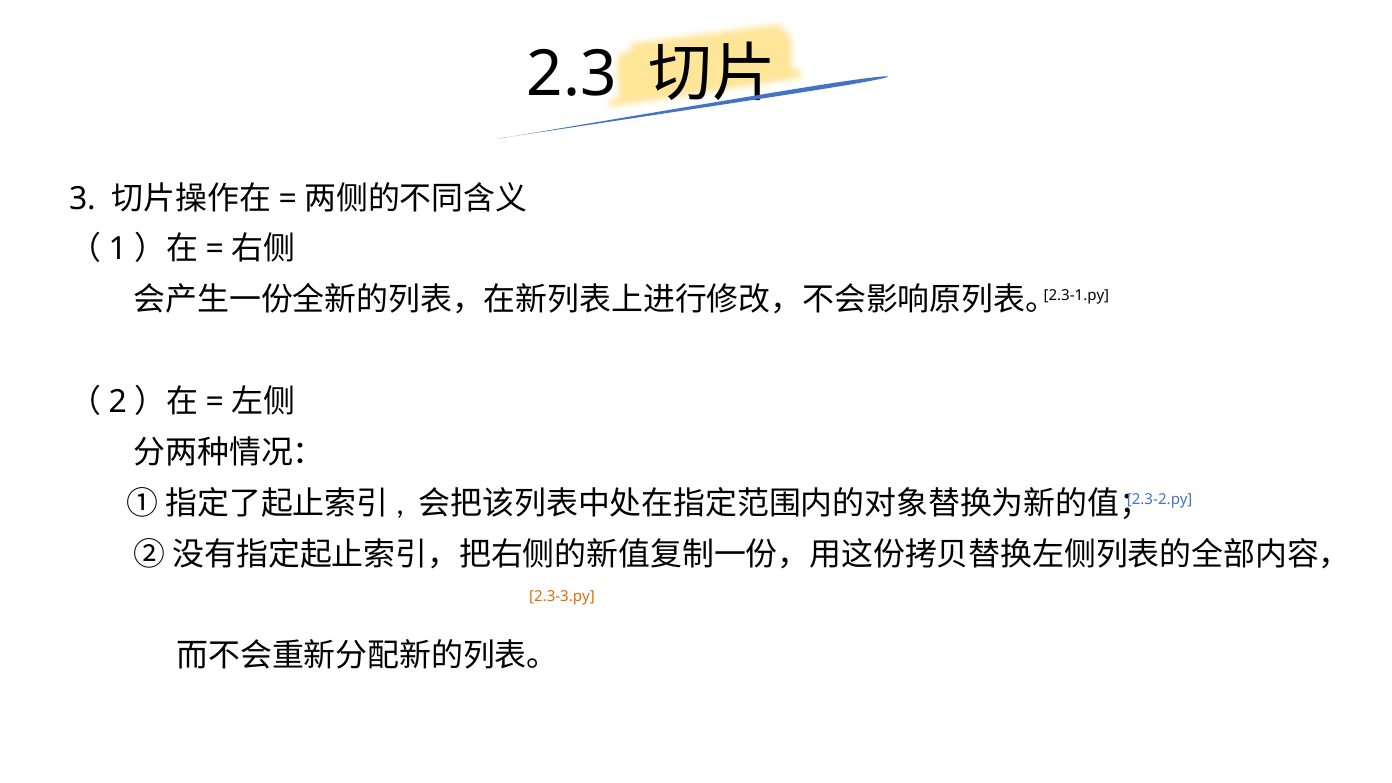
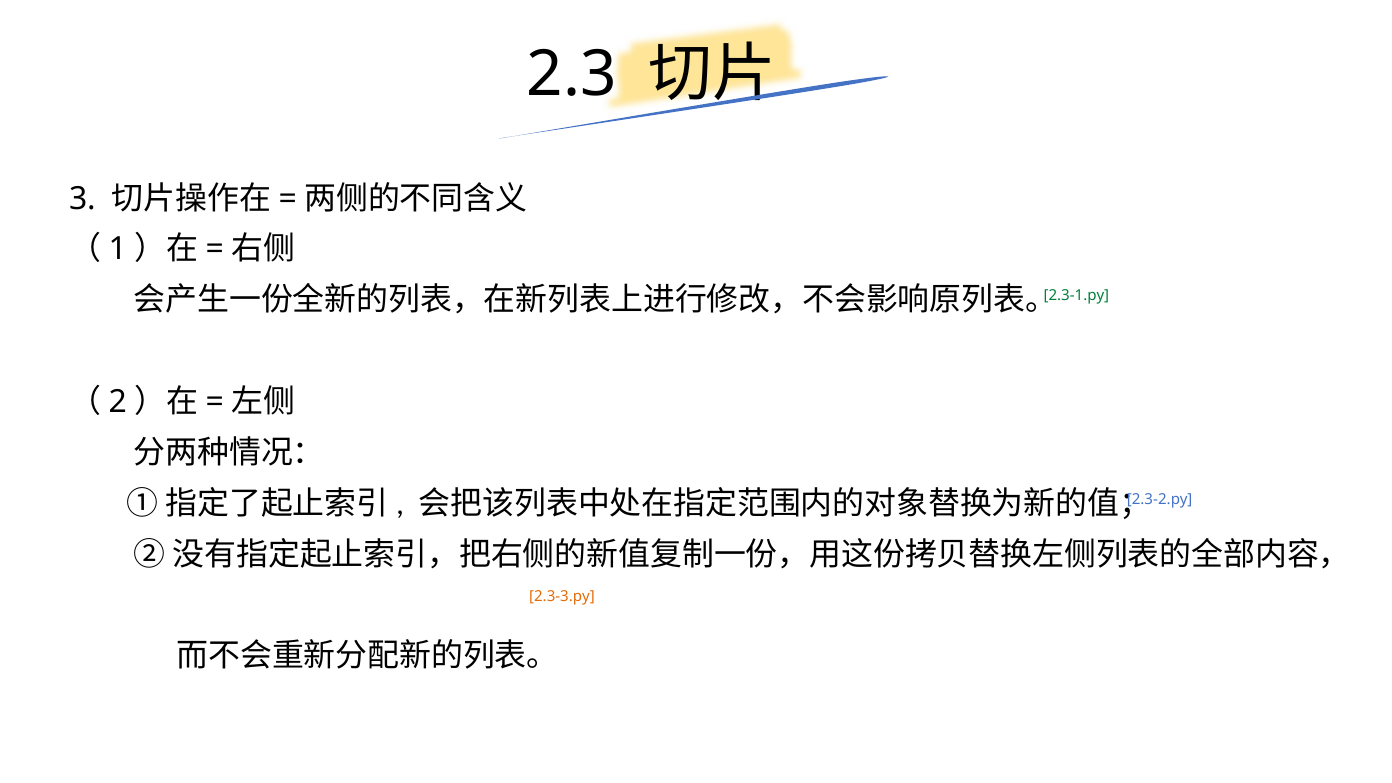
2.3-1.py colour: black -> green
